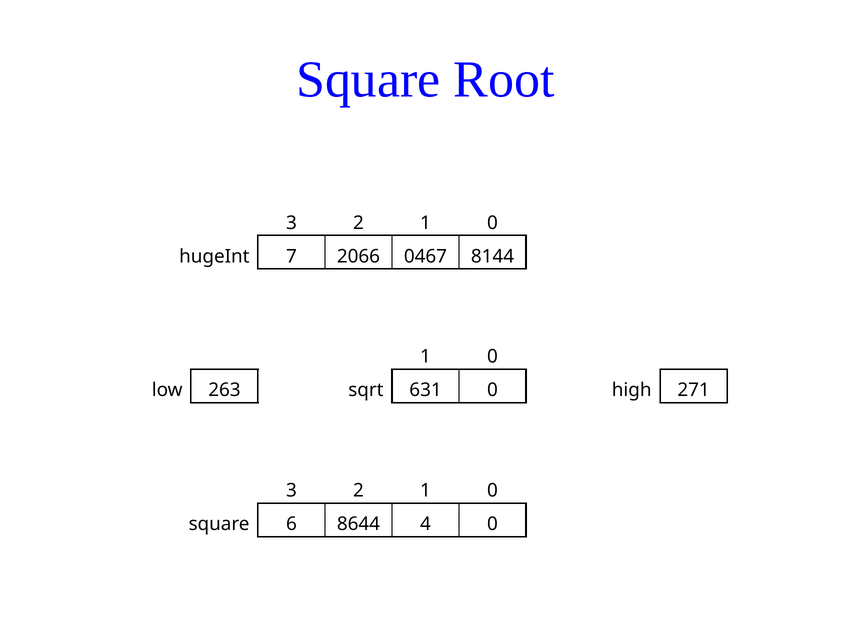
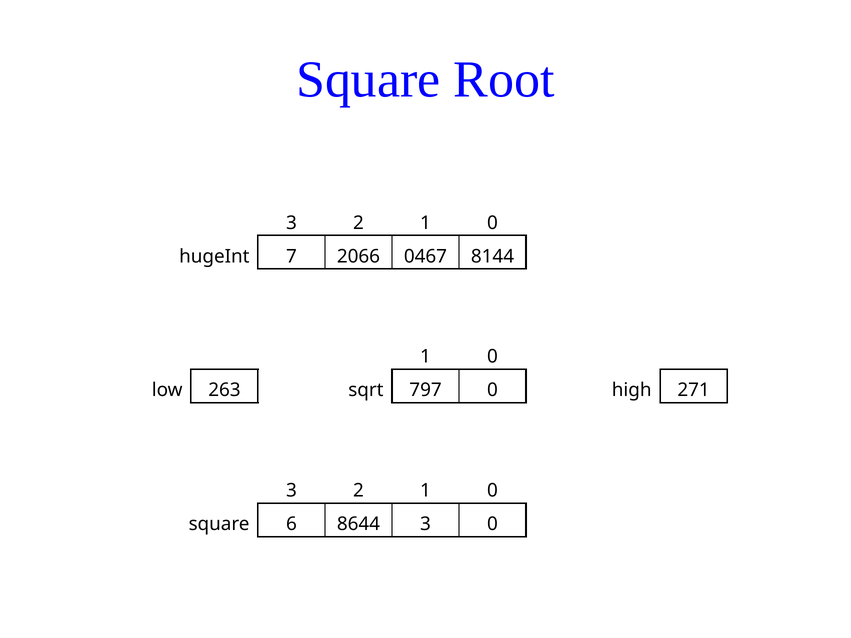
631: 631 -> 797
8644 4: 4 -> 3
